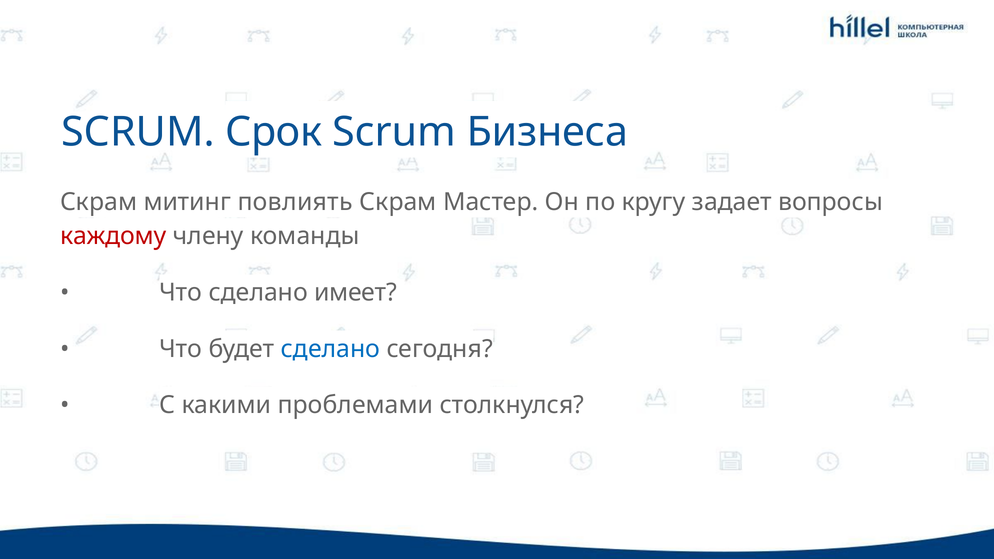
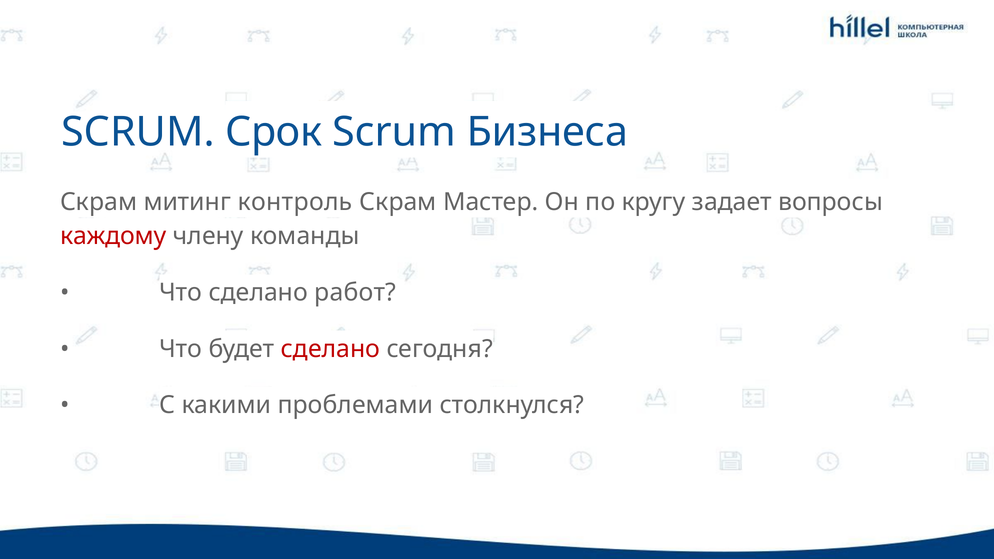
повлиять: повлиять -> контроль
имеет: имеет -> работ
сделано at (330, 349) colour: blue -> red
